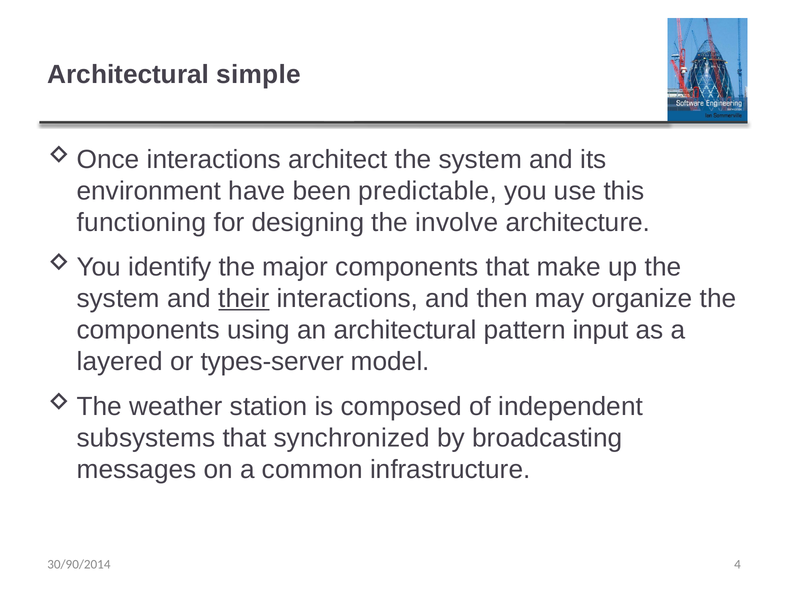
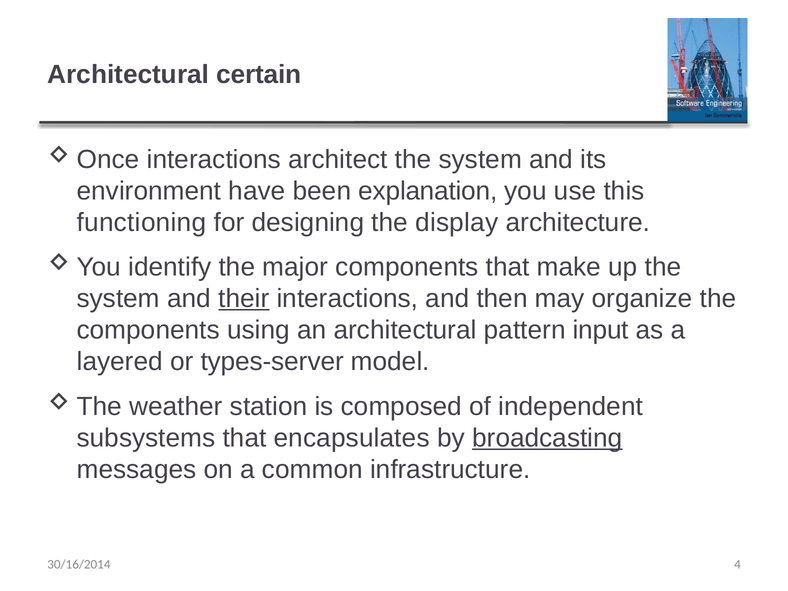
simple: simple -> certain
predictable: predictable -> explanation
involve: involve -> display
synchronized: synchronized -> encapsulates
broadcasting underline: none -> present
30/90/2014: 30/90/2014 -> 30/16/2014
